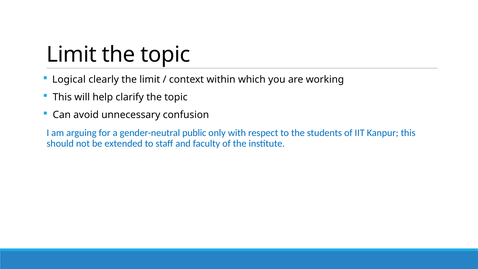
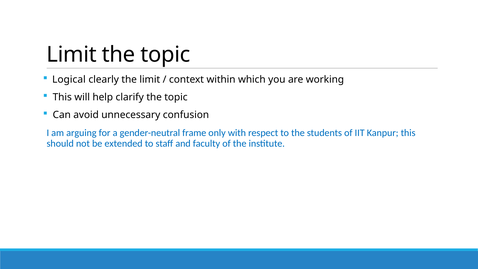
public: public -> frame
